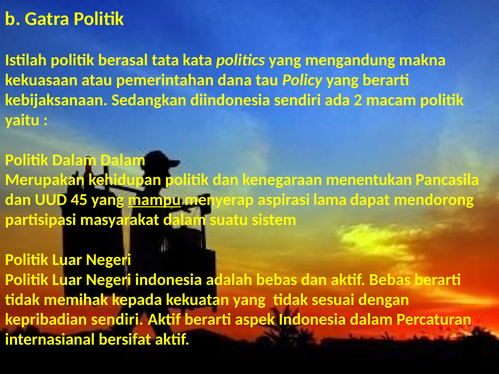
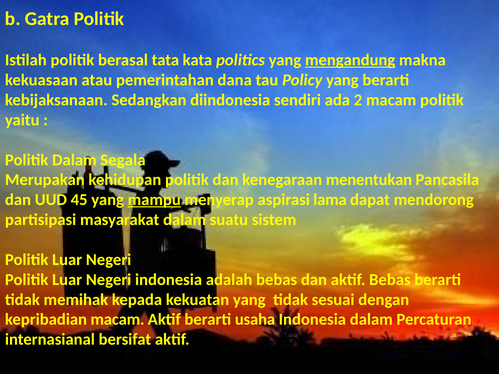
mengandung underline: none -> present
Dalam Dalam: Dalam -> Segala
kepribadian sendiri: sendiri -> macam
aspek: aspek -> usaha
